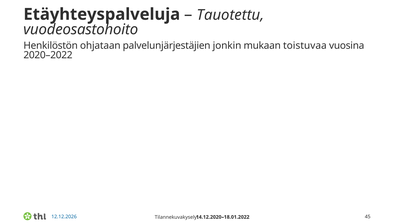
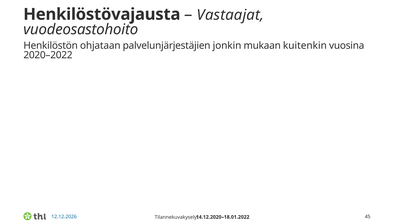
Etäyhteyspalveluja: Etäyhteyspalveluja -> Henkilöstövajausta
Tauotettu: Tauotettu -> Vastaajat
toistuvaa: toistuvaa -> kuitenkin
